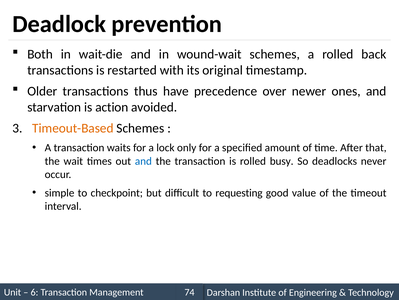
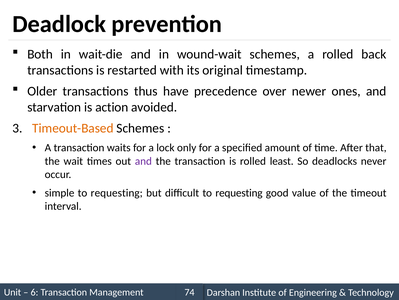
and at (143, 161) colour: blue -> purple
busy: busy -> least
simple to checkpoint: checkpoint -> requesting
